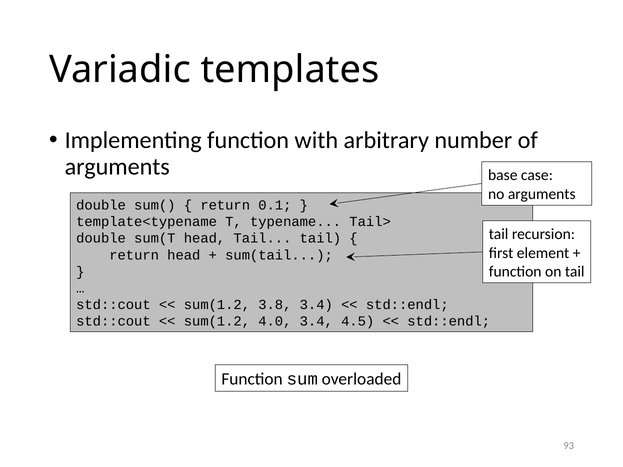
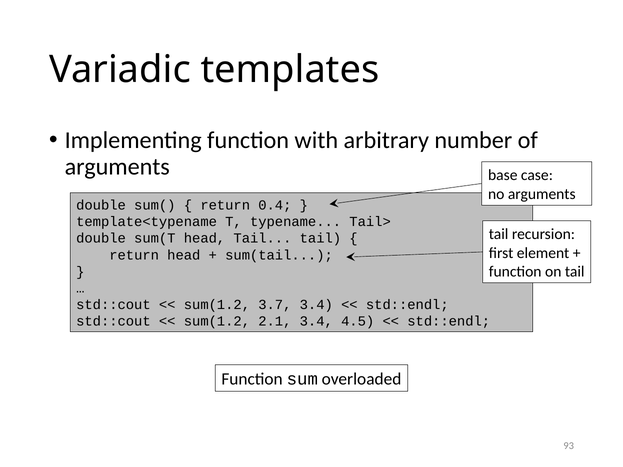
0.1: 0.1 -> 0.4
3.8: 3.8 -> 3.7
4.0: 4.0 -> 2.1
